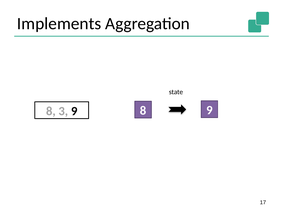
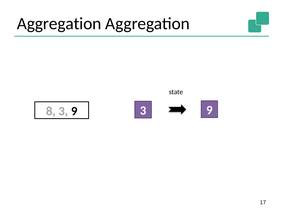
Implements at (59, 24): Implements -> Aggregation
8 at (143, 111): 8 -> 3
